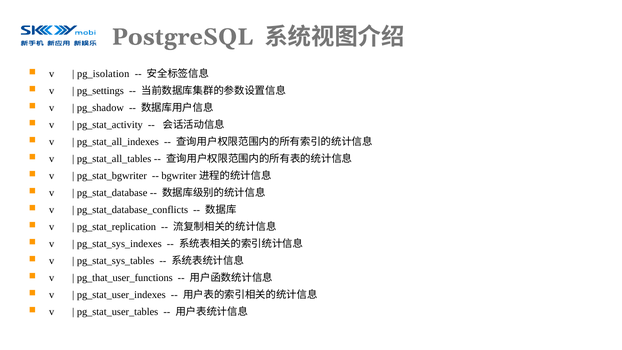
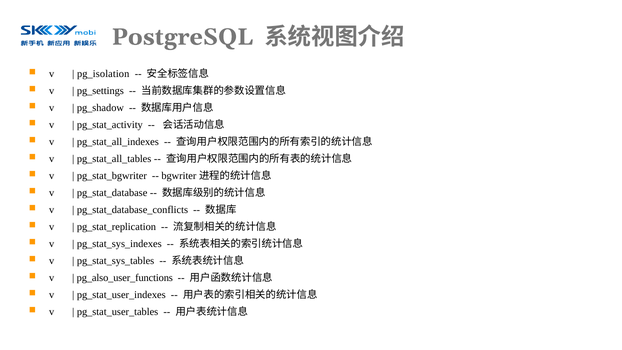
pg_that_user_functions: pg_that_user_functions -> pg_also_user_functions
